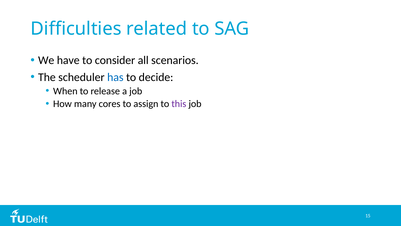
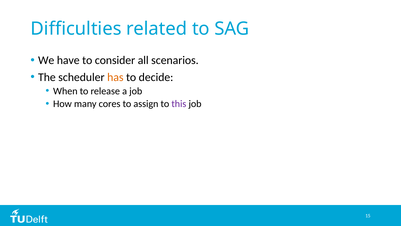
has colour: blue -> orange
